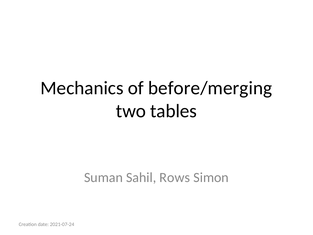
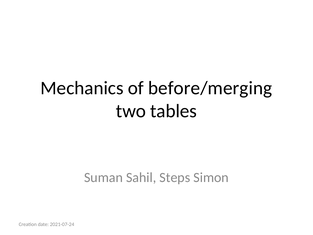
Rows: Rows -> Steps
